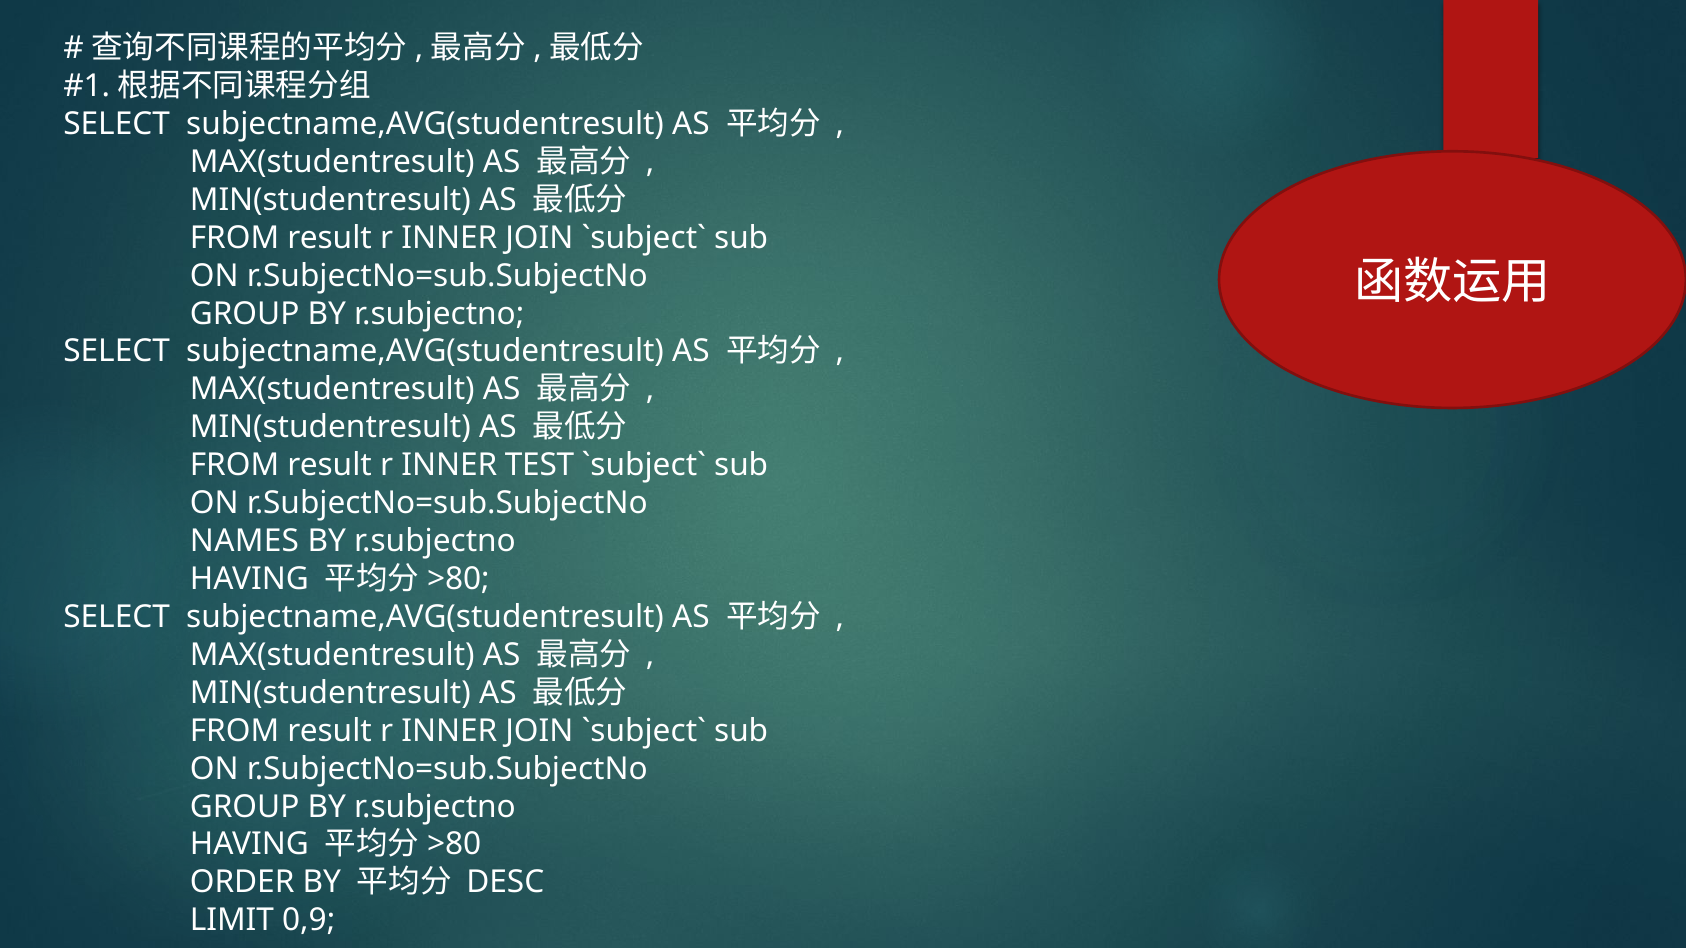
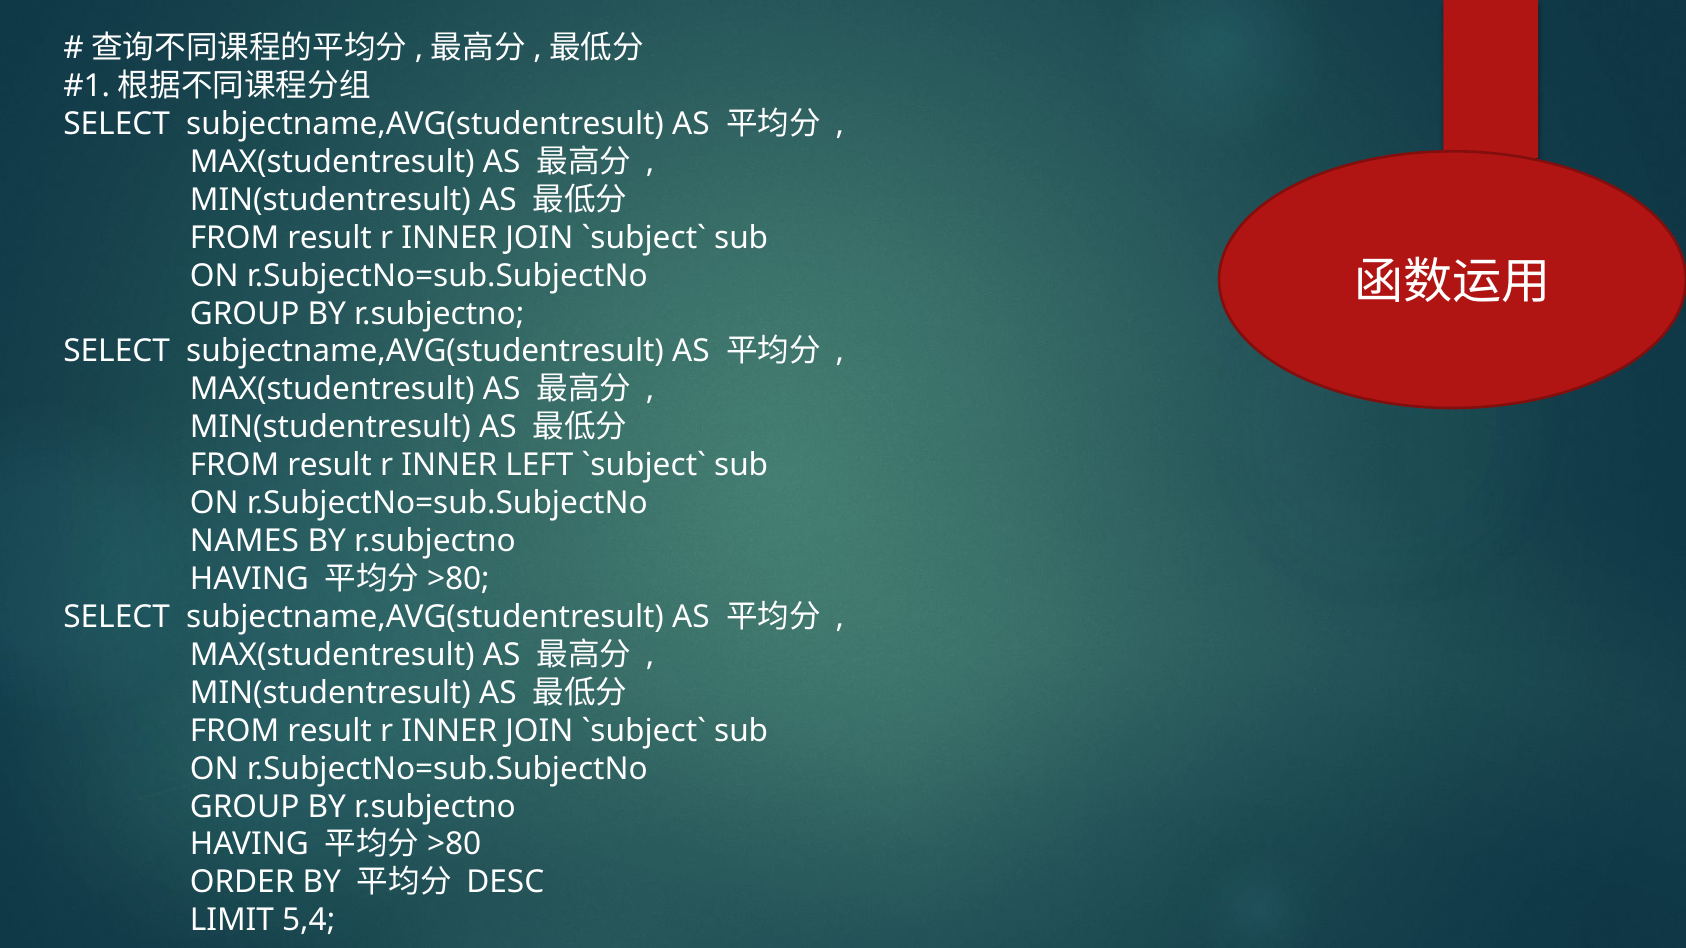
TEST: TEST -> LEFT
0,9: 0,9 -> 5,4
